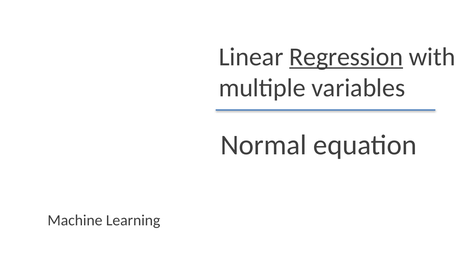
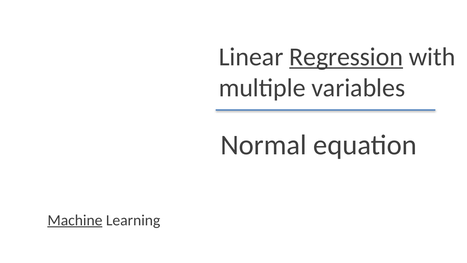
Machine underline: none -> present
